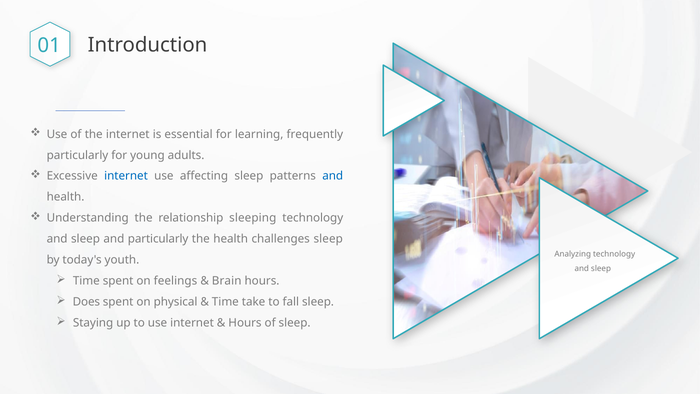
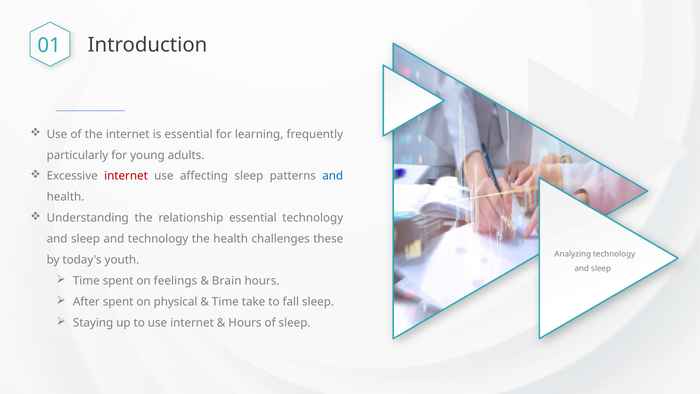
internet at (126, 176) colour: blue -> red
relationship sleeping: sleeping -> essential
and particularly: particularly -> technology
challenges sleep: sleep -> these
Does: Does -> After
